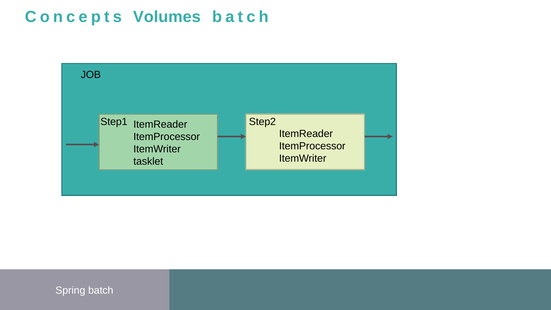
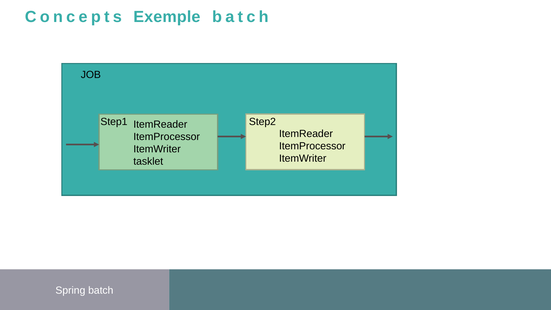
Volumes: Volumes -> Exemple
